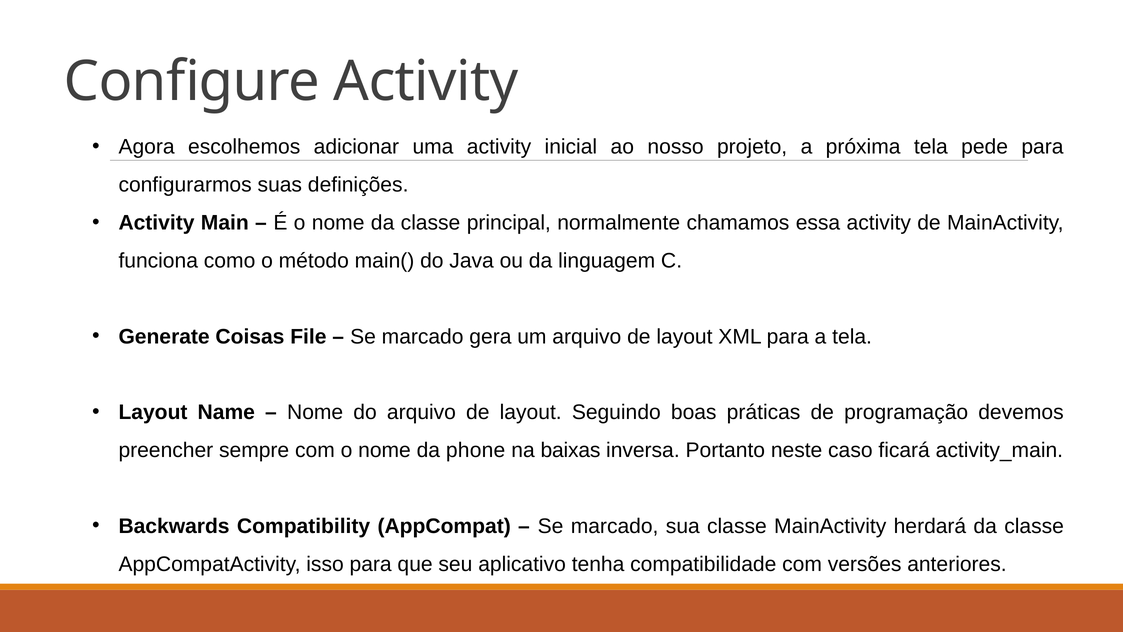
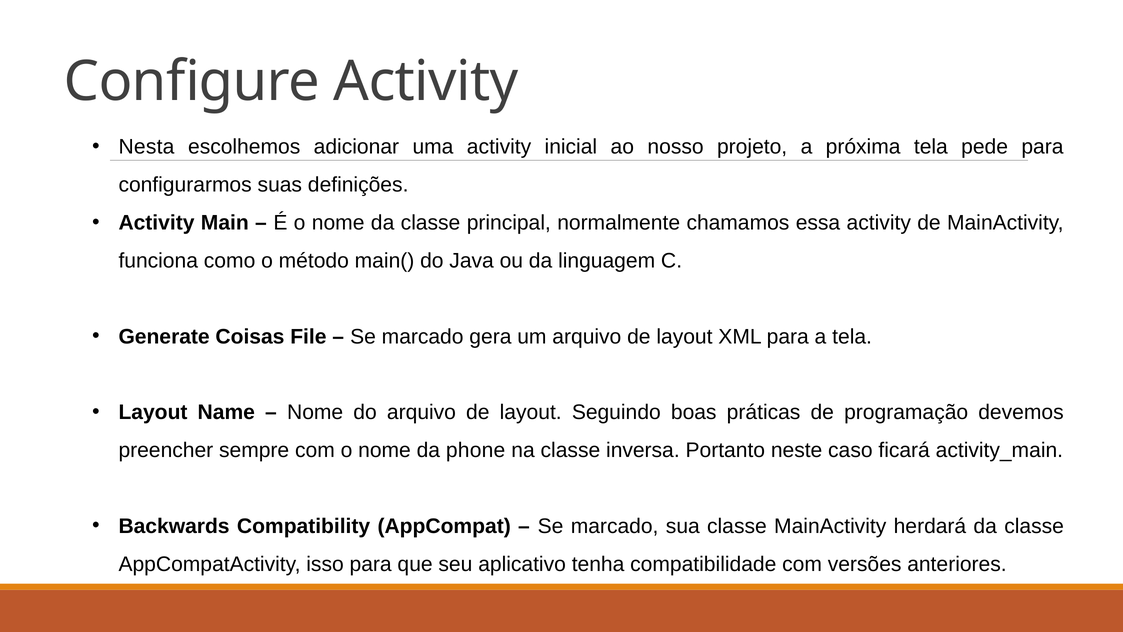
Agora: Agora -> Nesta
na baixas: baixas -> classe
